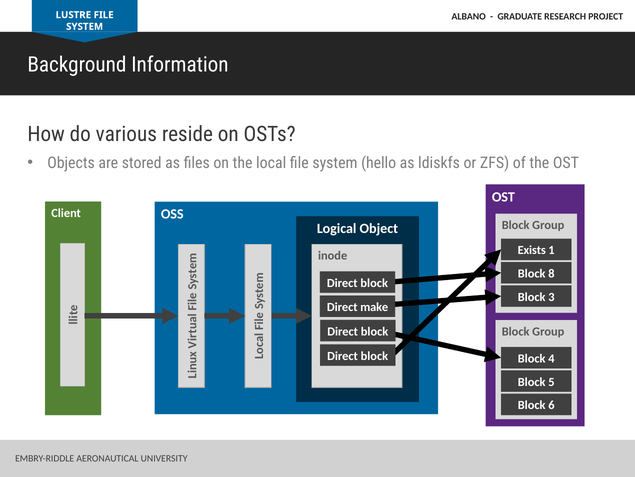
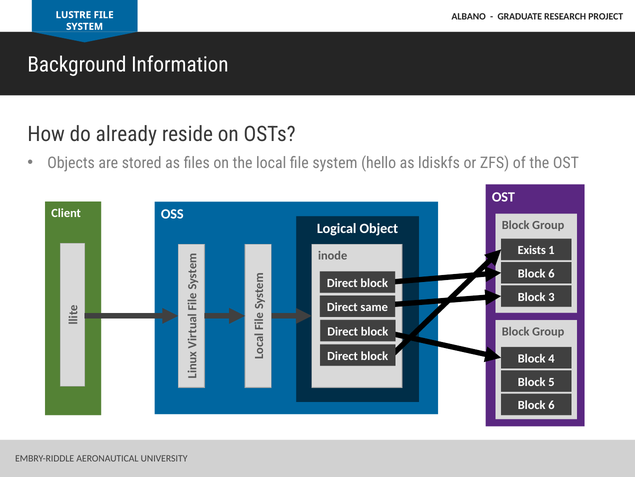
various: various -> already
8 at (551, 273): 8 -> 6
make: make -> same
